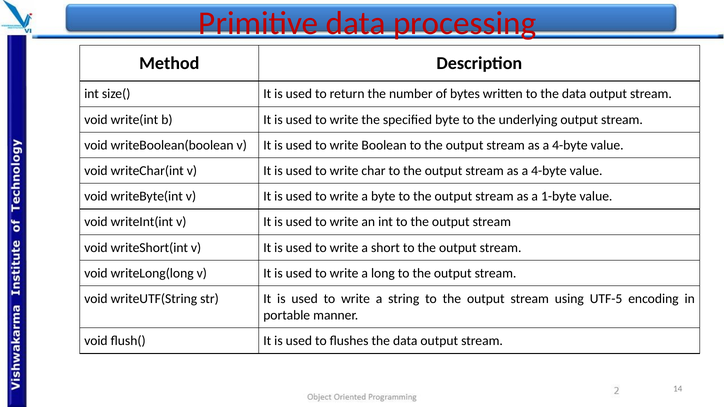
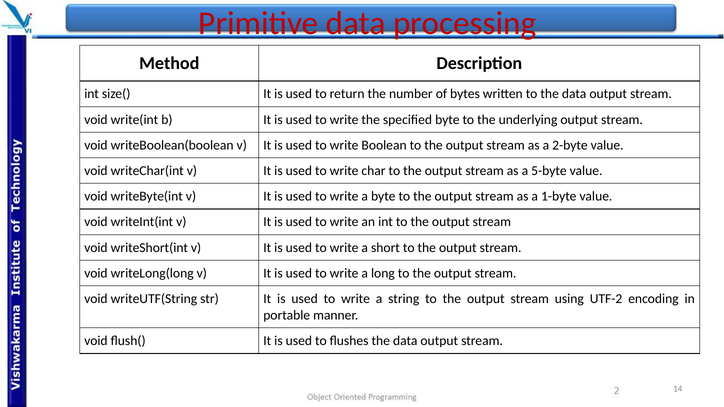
4-byte at (570, 145): 4-byte -> 2-byte
4-byte at (549, 171): 4-byte -> 5-byte
UTF-5: UTF-5 -> UTF-2
